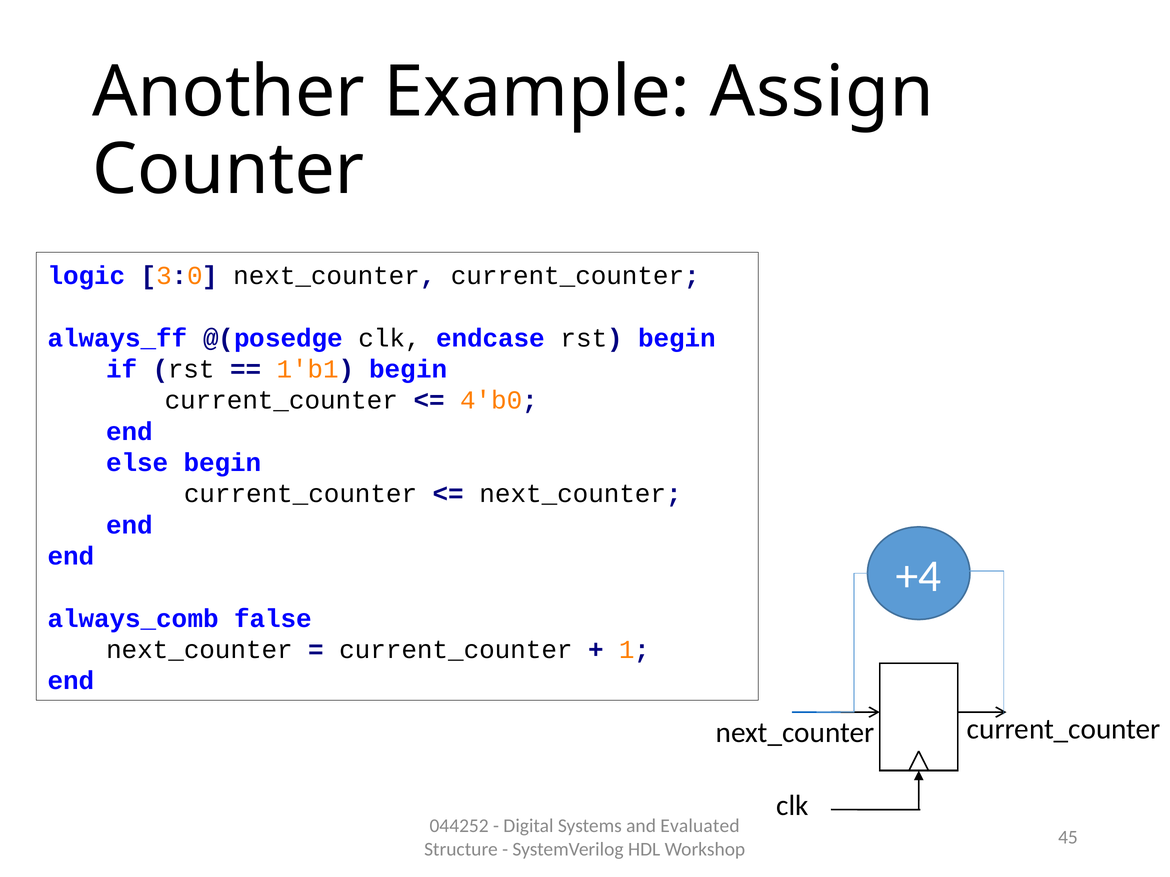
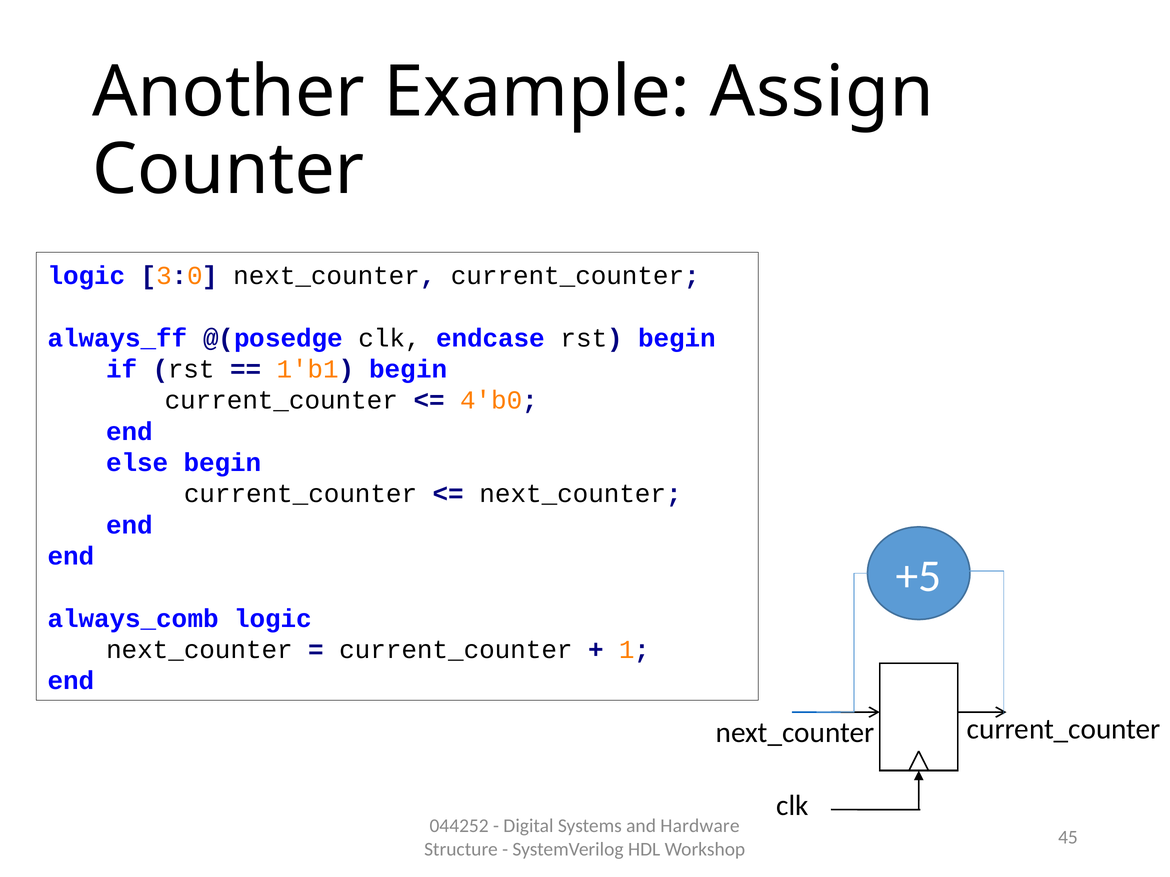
+4: +4 -> +5
always_comb false: false -> logic
Evaluated: Evaluated -> Hardware
